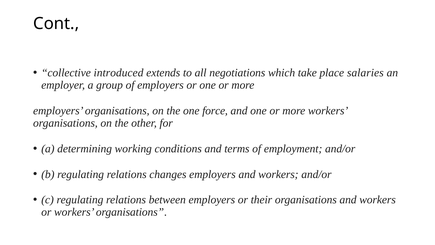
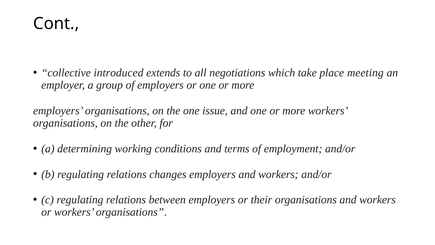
salaries: salaries -> meeting
force: force -> issue
